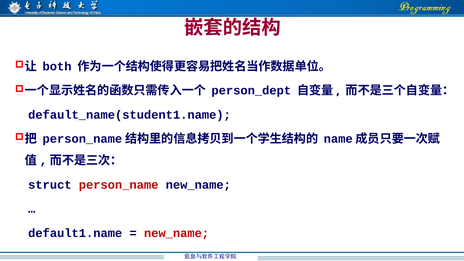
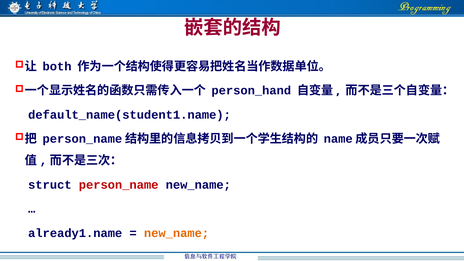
person_dept: person_dept -> person_hand
default1.name: default1.name -> already1.name
new_name at (177, 233) colour: red -> orange
